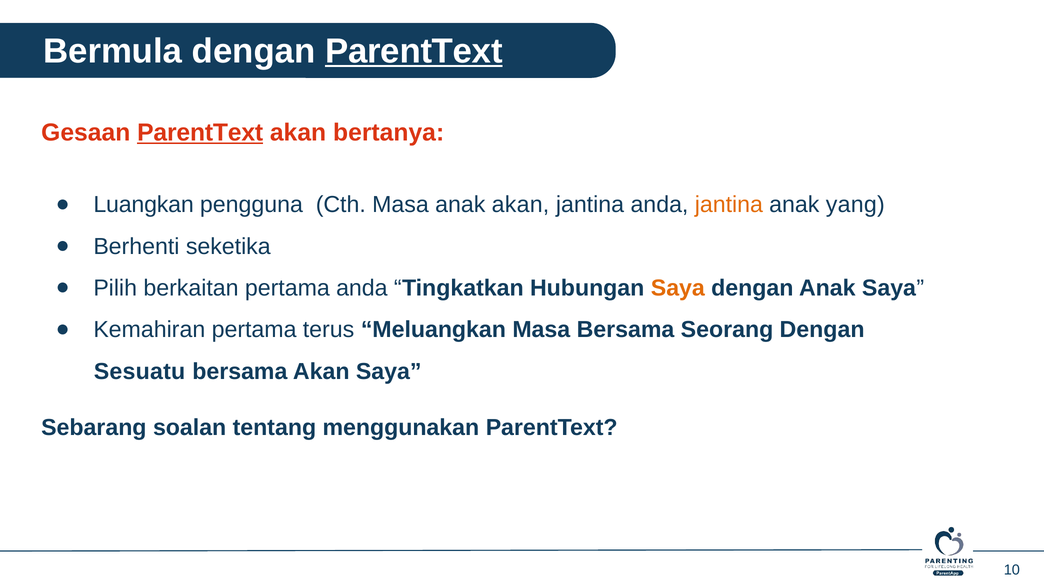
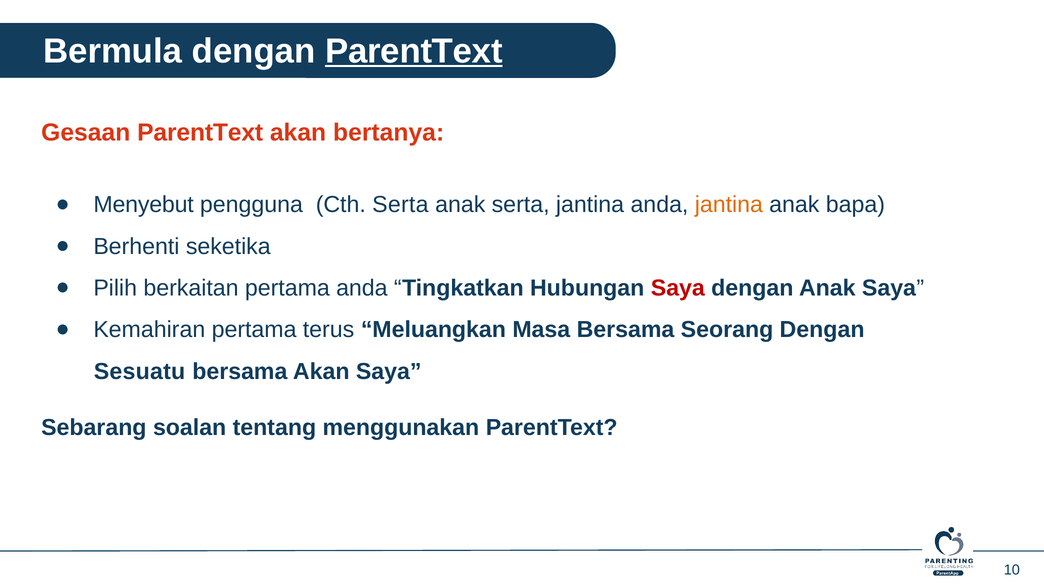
ParentText at (200, 133) underline: present -> none
Luangkan: Luangkan -> Menyebut
Cth Masa: Masa -> Serta
anak akan: akan -> serta
yang: yang -> bapa
Saya at (678, 288) colour: orange -> red
